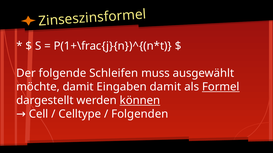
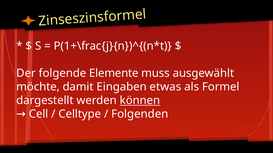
Schleifen: Schleifen -> Elemente
Eingaben damit: damit -> etwas
Formel underline: present -> none
